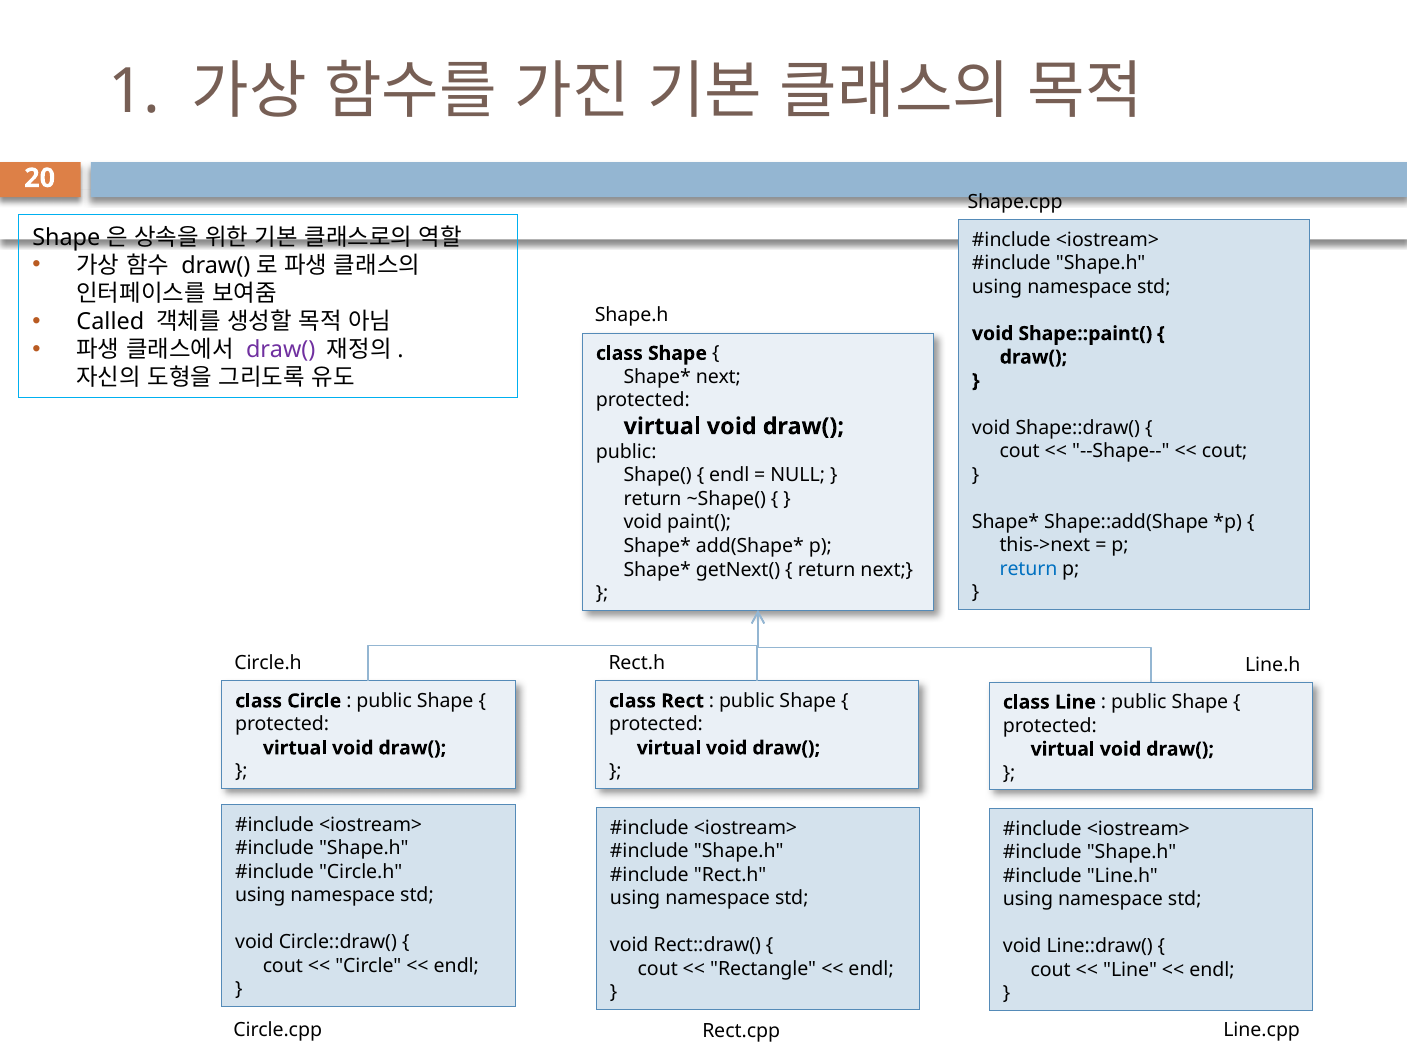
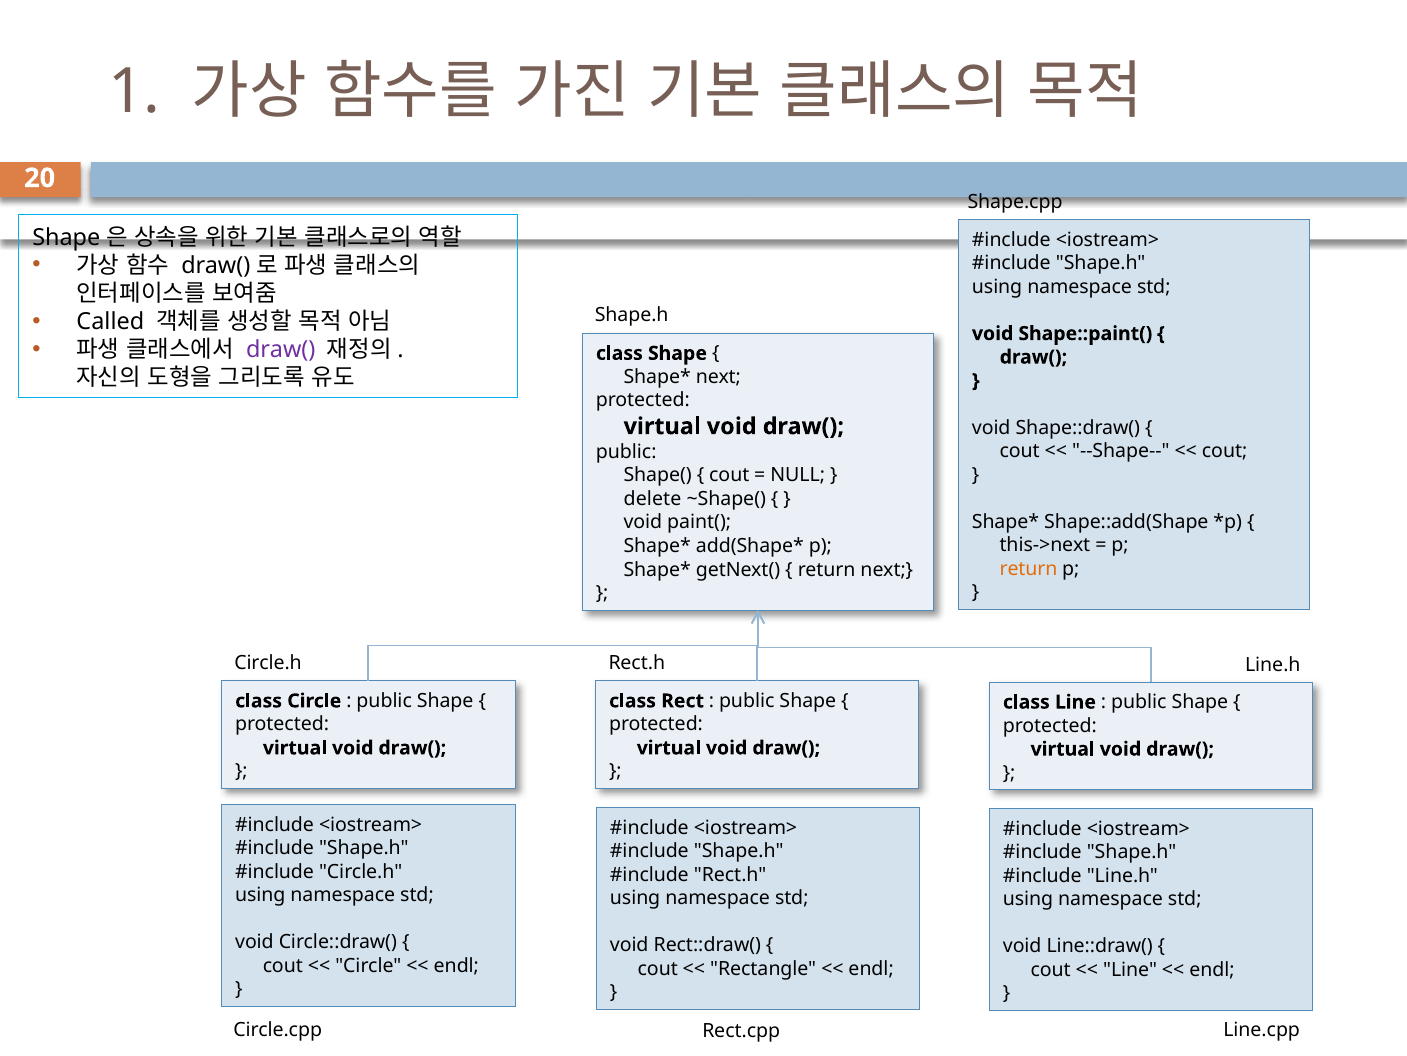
endl at (729, 475): endl -> cout
return at (653, 499): return -> delete
return at (1028, 568) colour: blue -> orange
